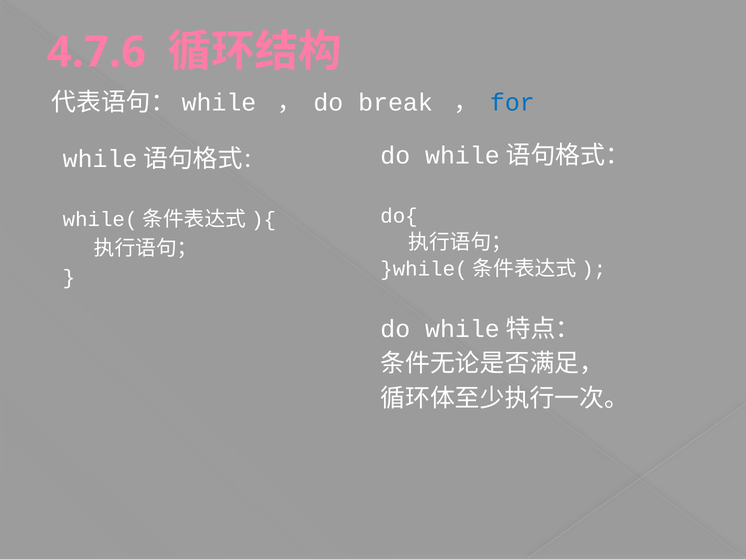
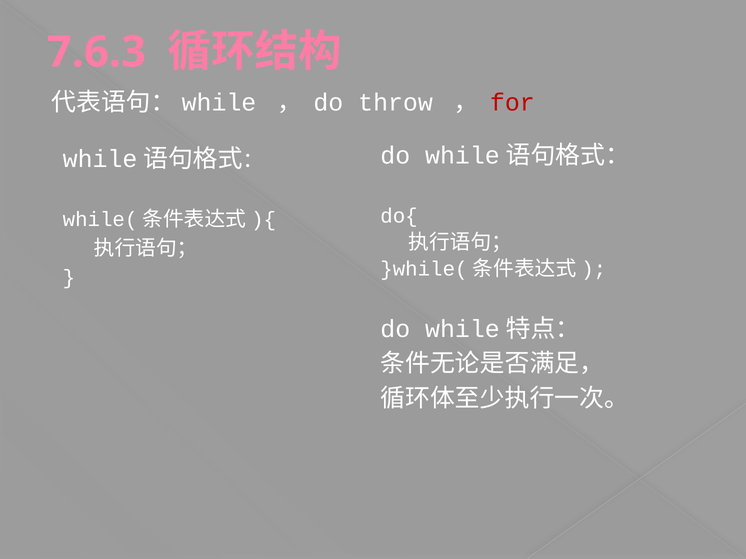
4.7.6: 4.7.6 -> 7.6.3
break: break -> throw
for colour: blue -> red
